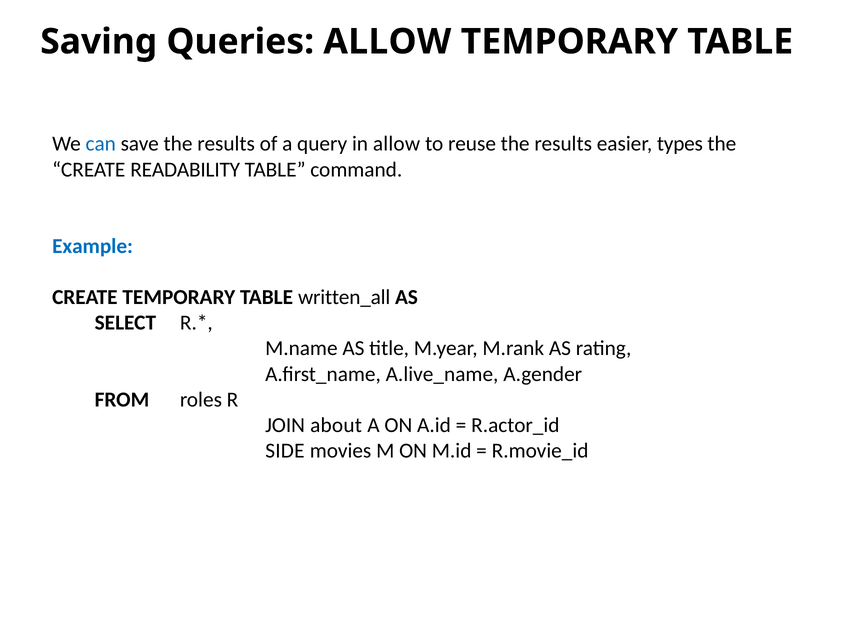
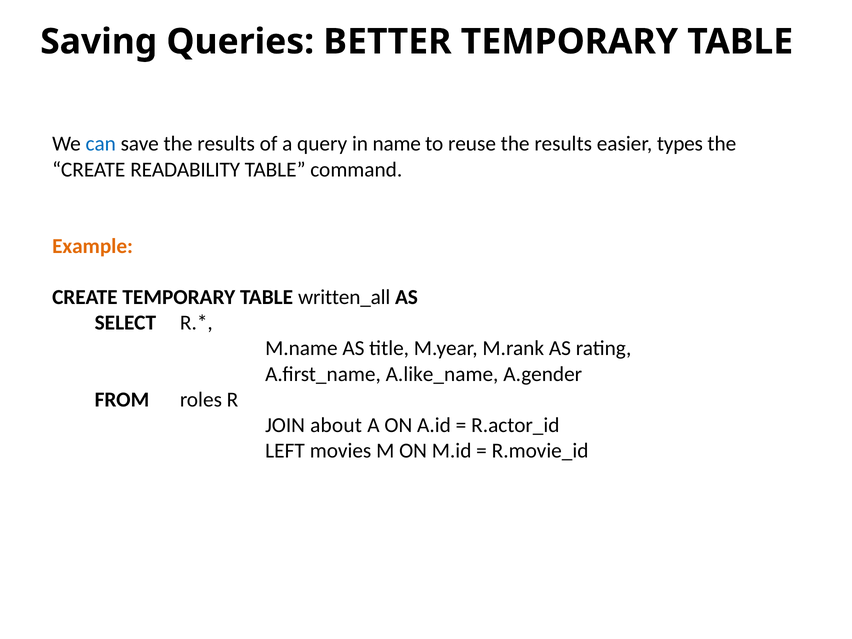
Queries ALLOW: ALLOW -> BETTER
in allow: allow -> name
Example colour: blue -> orange
A.live_name: A.live_name -> A.like_name
SIDE: SIDE -> LEFT
